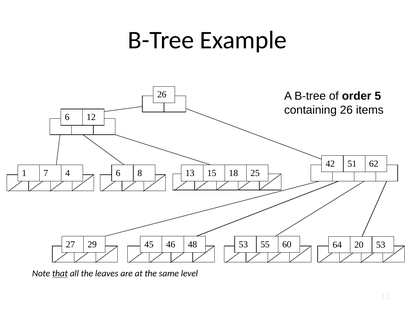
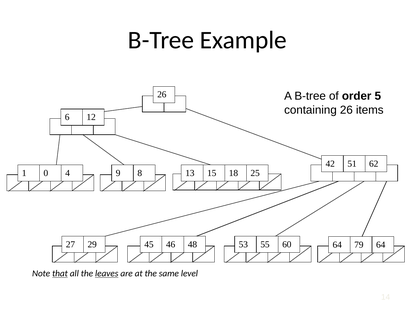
7: 7 -> 0
4 6: 6 -> 9
20: 20 -> 79
64 53: 53 -> 64
leaves underline: none -> present
